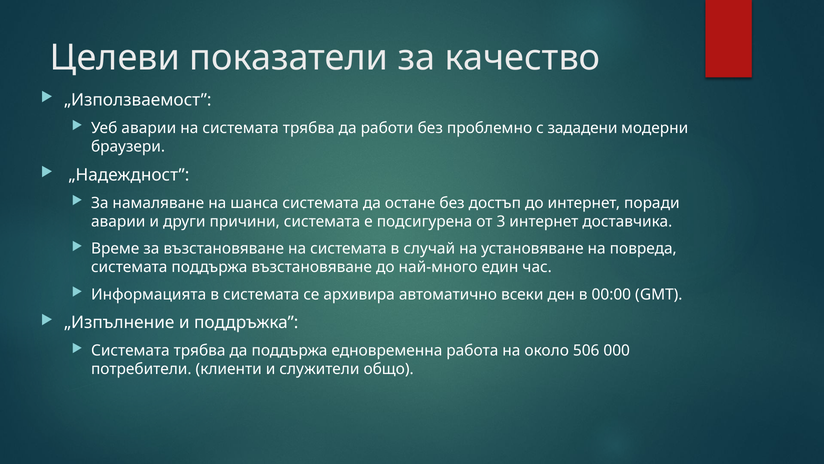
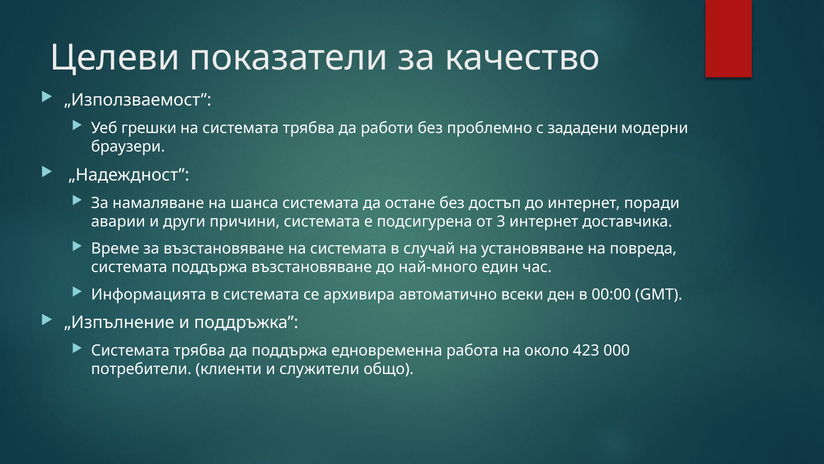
Уеб аварии: аварии -> грешки
506: 506 -> 423
